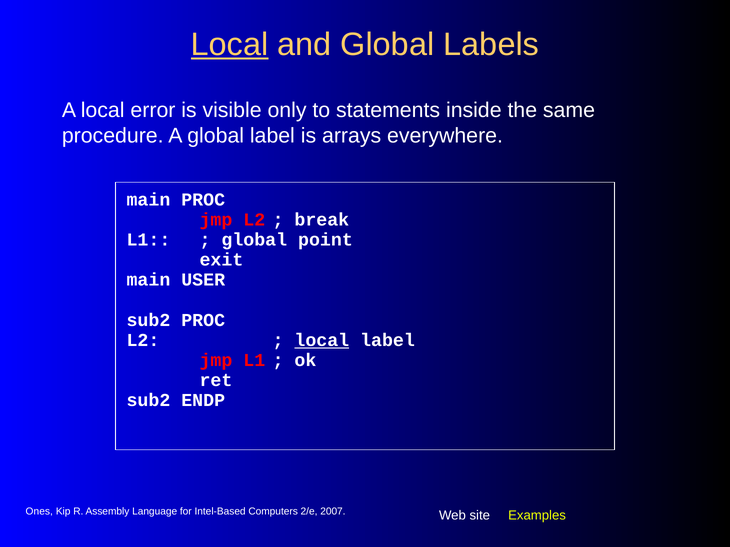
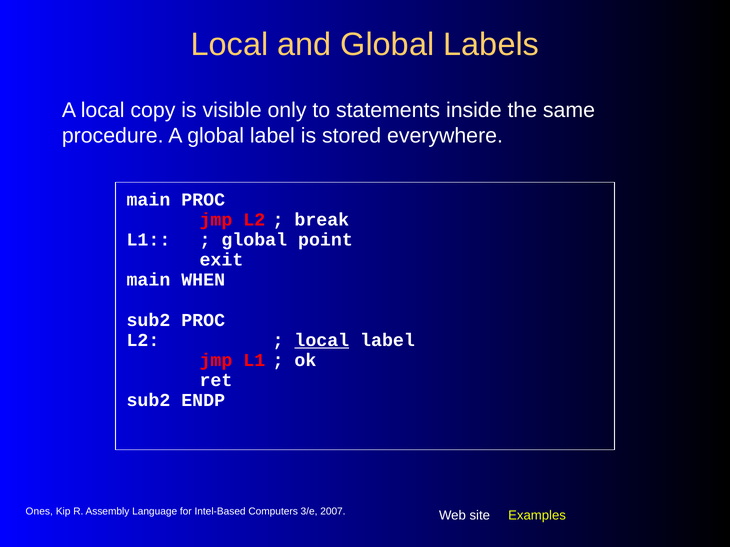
Local at (230, 45) underline: present -> none
error: error -> copy
arrays: arrays -> stored
USER: USER -> WHEN
2/e: 2/e -> 3/e
